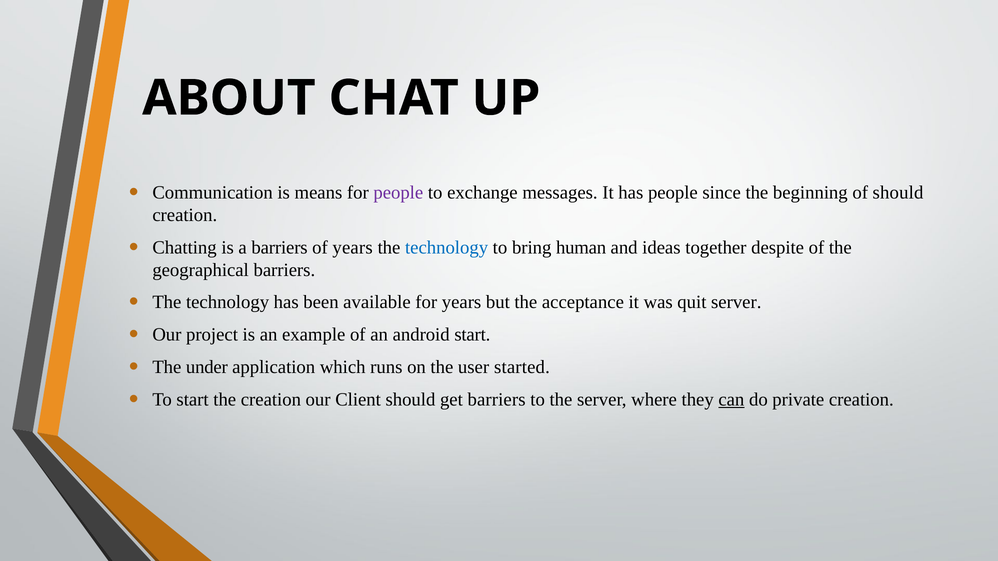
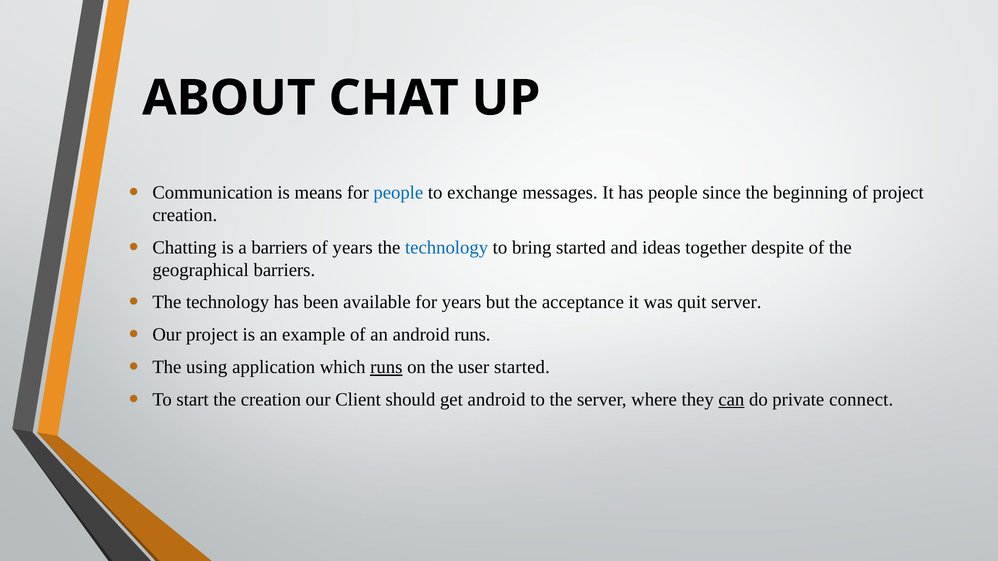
people at (398, 193) colour: purple -> blue
of should: should -> project
bring human: human -> started
android start: start -> runs
under: under -> using
runs at (386, 367) underline: none -> present
get barriers: barriers -> android
private creation: creation -> connect
